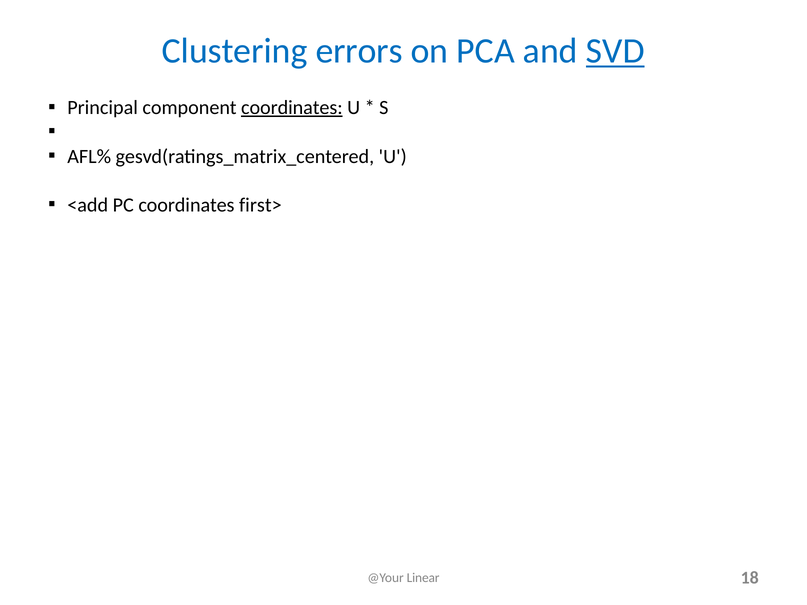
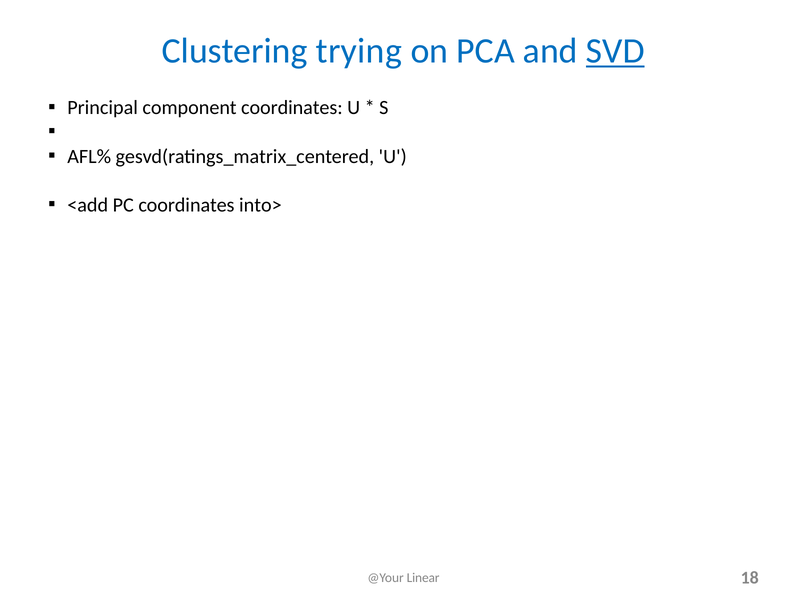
errors: errors -> trying
coordinates at (292, 108) underline: present -> none
first>: first> -> into>
